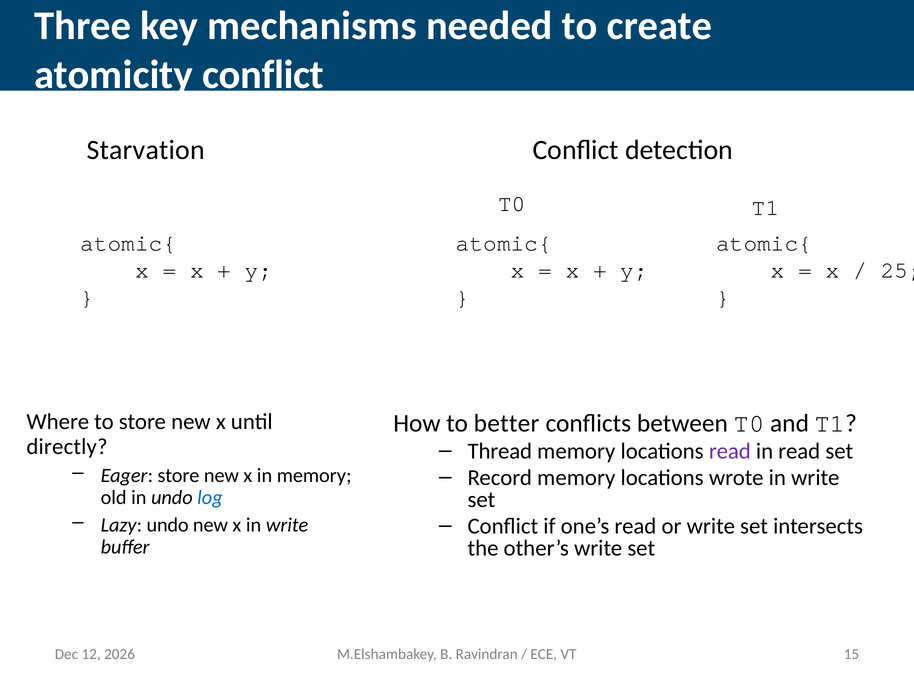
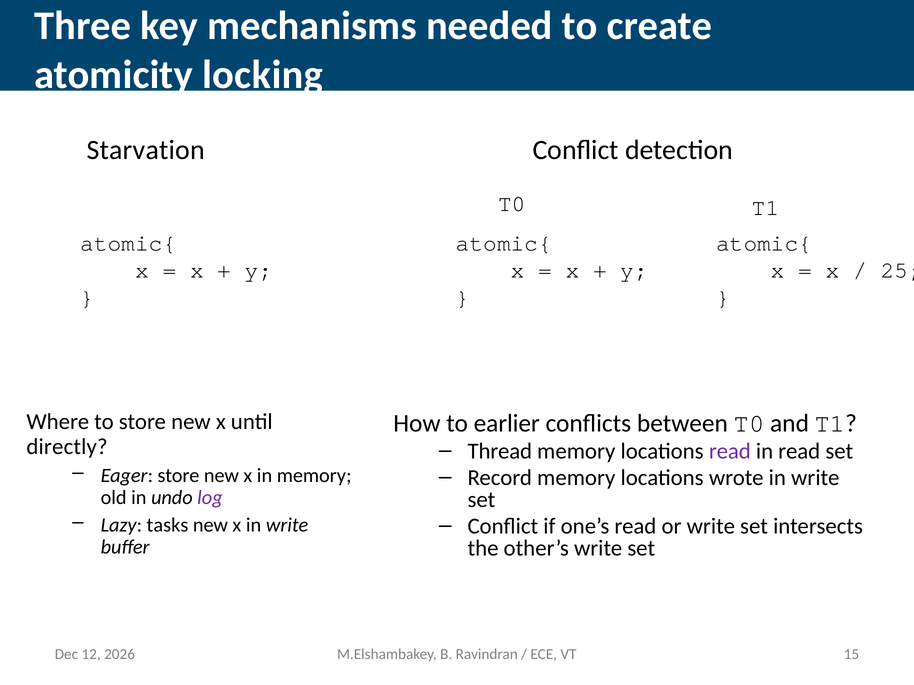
atomicity conflict: conflict -> locking
better: better -> earlier
log colour: blue -> purple
Lazy undo: undo -> tasks
